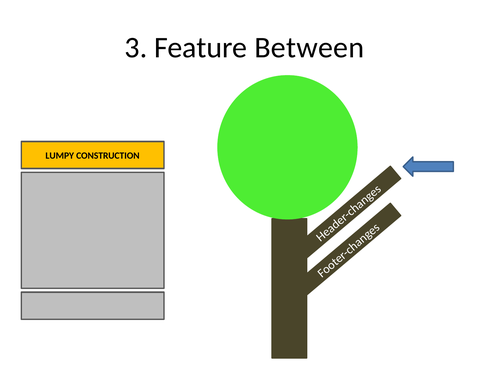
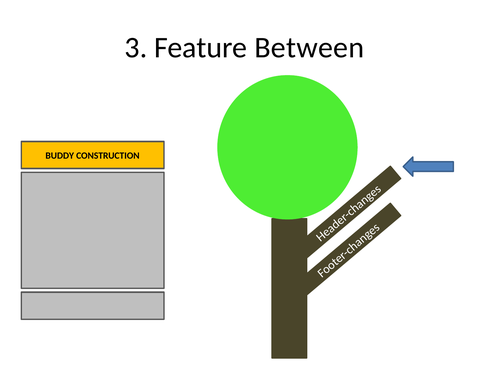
LUMPY: LUMPY -> BUDDY
